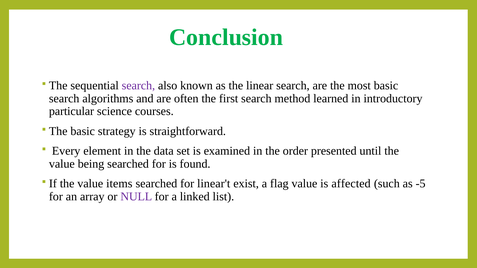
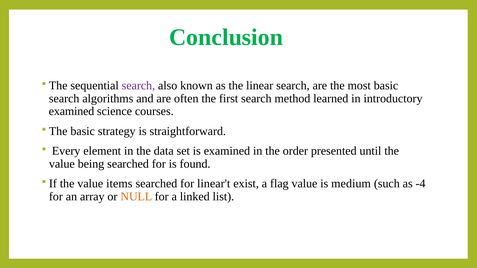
particular at (72, 111): particular -> examined
affected: affected -> medium
-5: -5 -> -4
NULL colour: purple -> orange
